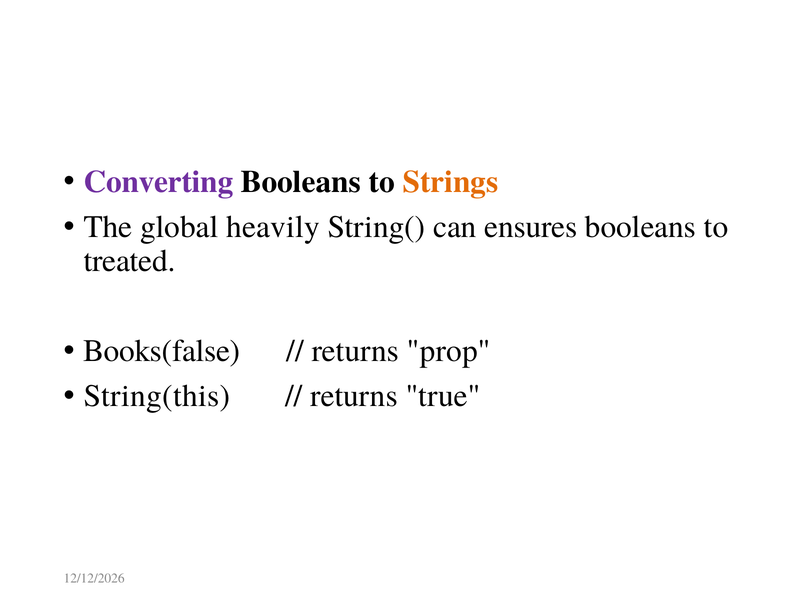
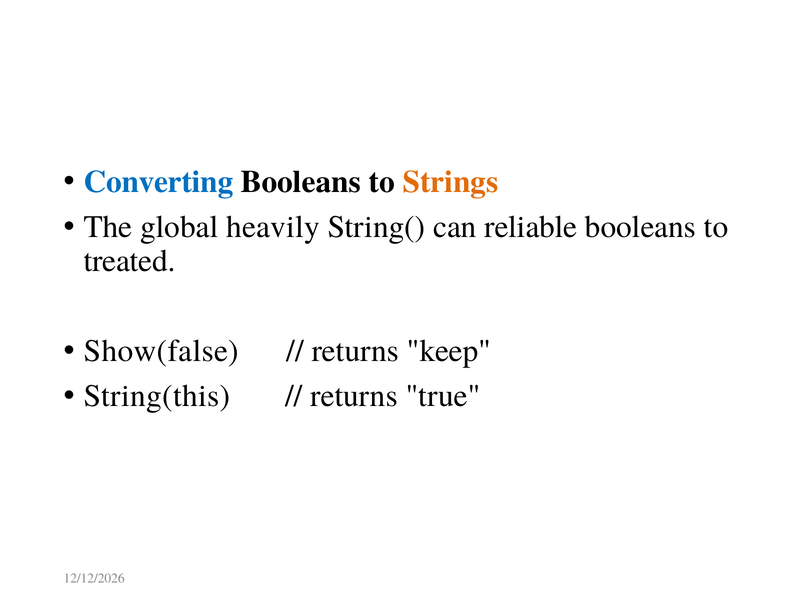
Converting colour: purple -> blue
ensures: ensures -> reliable
Books(false: Books(false -> Show(false
prop: prop -> keep
